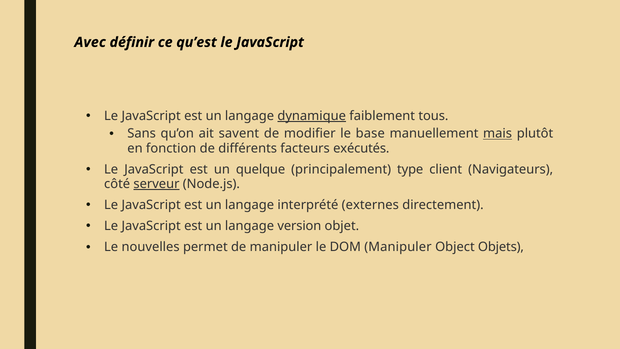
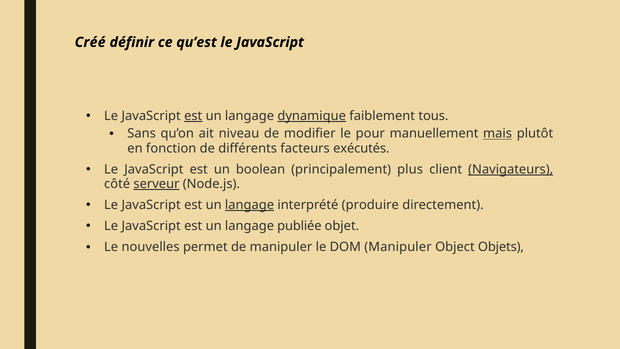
Avec: Avec -> Créé
est at (193, 116) underline: none -> present
savent: savent -> niveau
base: base -> pour
quelque: quelque -> boolean
type: type -> plus
Navigateurs underline: none -> present
langage at (250, 205) underline: none -> present
externes: externes -> produire
version: version -> publiée
